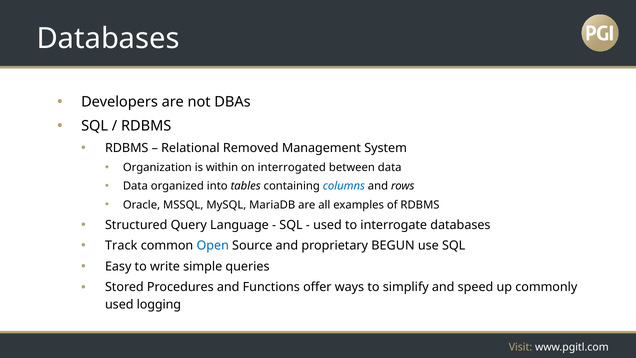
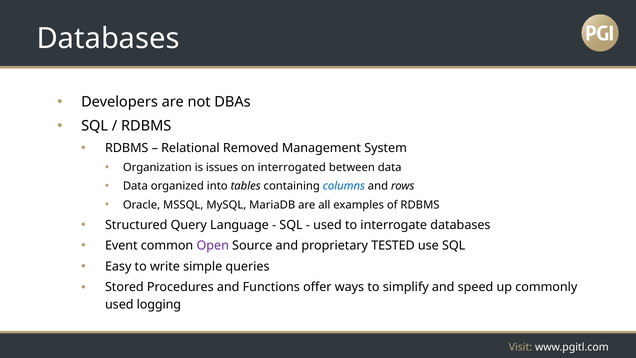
within: within -> issues
Track: Track -> Event
Open colour: blue -> purple
BEGUN: BEGUN -> TESTED
